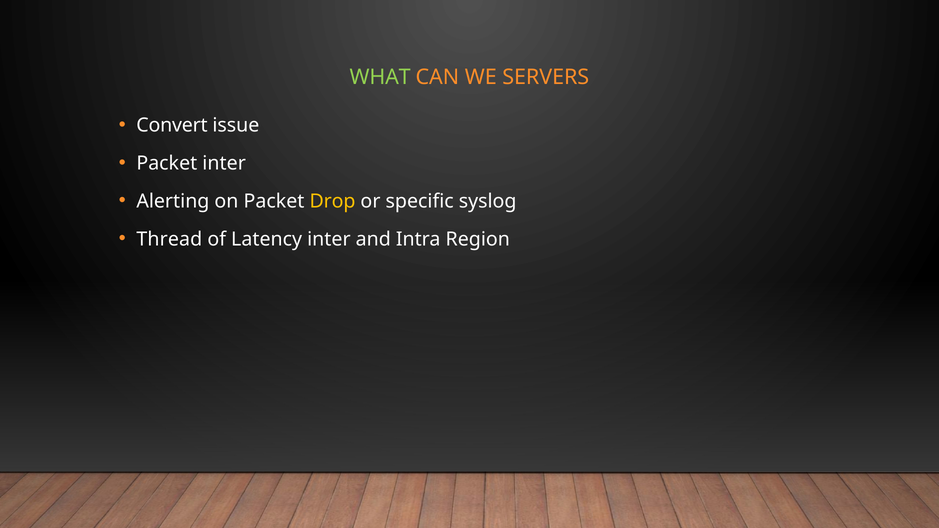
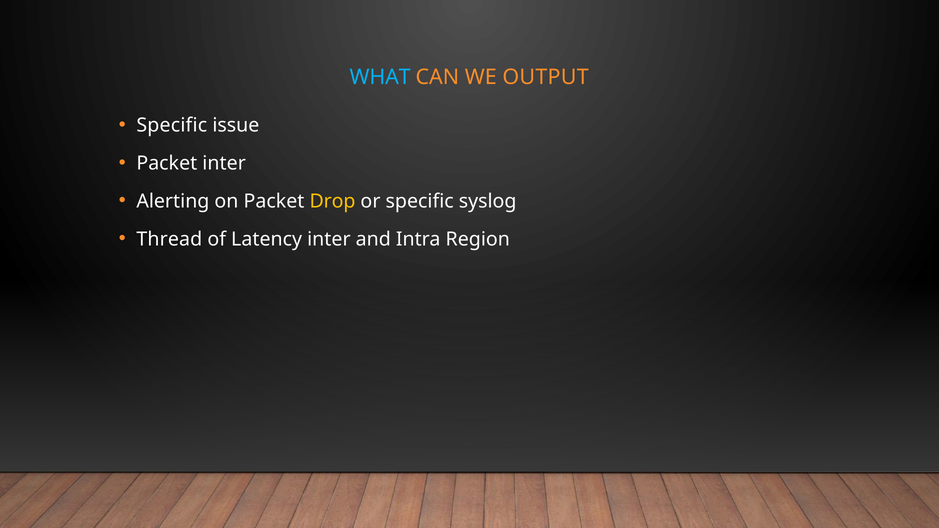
WHAT colour: light green -> light blue
SERVERS: SERVERS -> OUTPUT
Convert at (172, 125): Convert -> Specific
